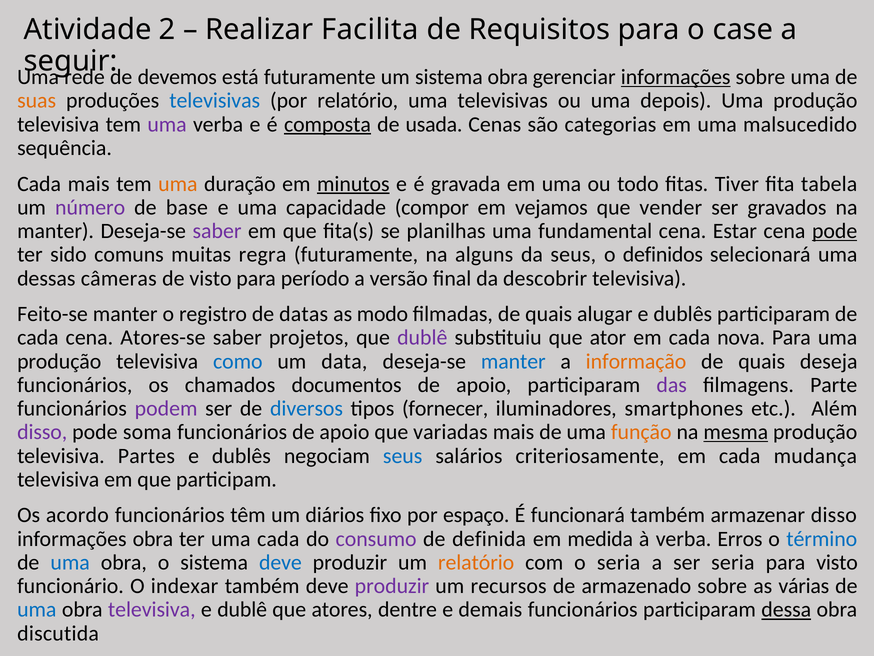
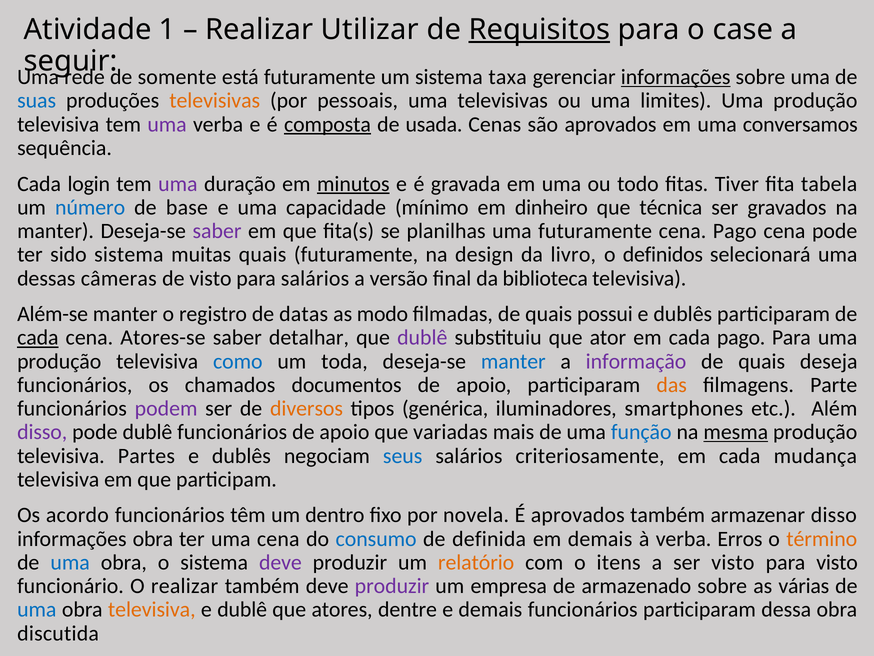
2: 2 -> 1
Facilita: Facilita -> Utilizar
Requisitos underline: none -> present
devemos: devemos -> somente
sistema obra: obra -> taxa
suas colour: orange -> blue
televisivas at (215, 101) colour: blue -> orange
por relatório: relatório -> pessoais
depois: depois -> limites
são categorias: categorias -> aprovados
malsucedido: malsucedido -> conversamos
Cada mais: mais -> login
uma at (178, 184) colour: orange -> purple
número colour: purple -> blue
compor: compor -> mínimo
vejamos: vejamos -> dinheiro
vender: vender -> técnica
uma fundamental: fundamental -> futuramente
cena Estar: Estar -> Pago
pode at (835, 231) underline: present -> none
sido comuns: comuns -> sistema
muitas regra: regra -> quais
alguns: alguns -> design
da seus: seus -> livro
para período: período -> salários
descobrir: descobrir -> biblioteca
Feito-se: Feito-se -> Além-se
alugar: alugar -> possui
cada at (38, 337) underline: none -> present
projetos: projetos -> detalhar
cada nova: nova -> pago
data: data -> toda
informação colour: orange -> purple
das colour: purple -> orange
diversos colour: blue -> orange
fornecer: fornecer -> genérica
pode soma: soma -> dublê
função colour: orange -> blue
diários: diários -> dentro
espaço: espaço -> novela
É funcionará: funcionará -> aprovados
uma cada: cada -> cena
consumo colour: purple -> blue
em medida: medida -> demais
término colour: blue -> orange
deve at (280, 562) colour: blue -> purple
o seria: seria -> itens
ser seria: seria -> visto
O indexar: indexar -> realizar
recursos: recursos -> empresa
televisiva at (152, 609) colour: purple -> orange
dessa underline: present -> none
